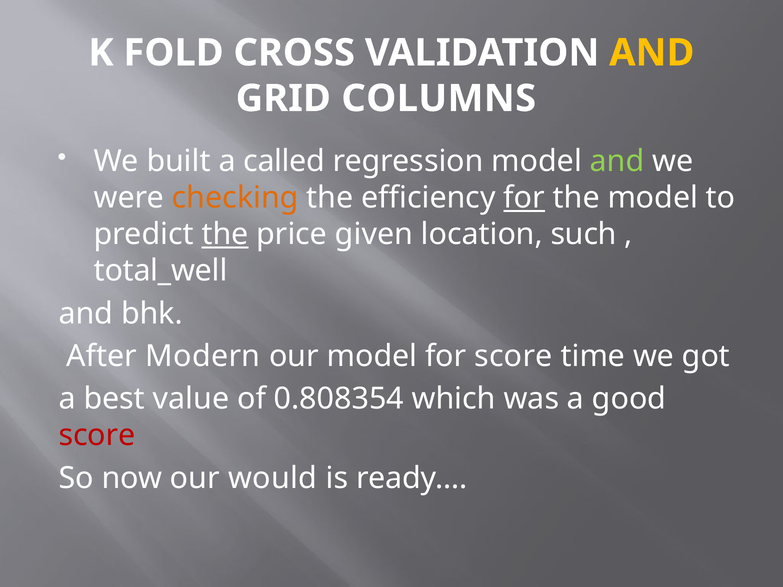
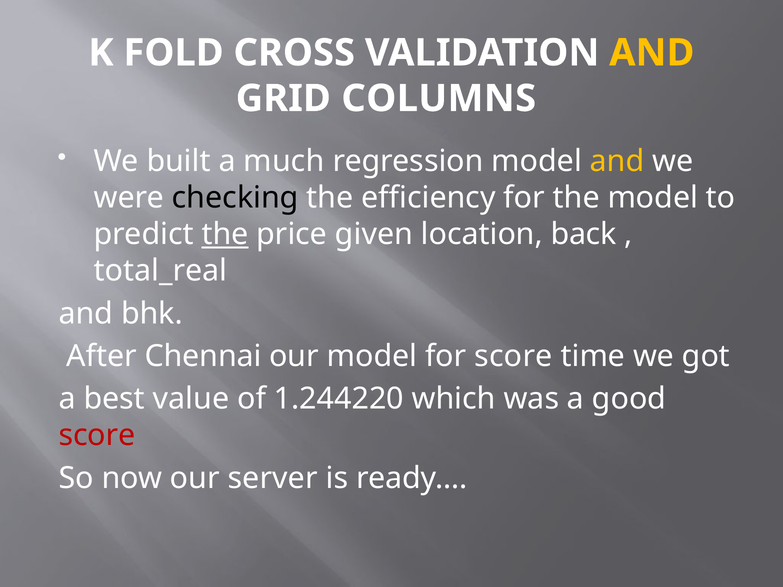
called: called -> much
and at (617, 161) colour: light green -> yellow
checking colour: orange -> black
for at (524, 198) underline: present -> none
such: such -> back
total_well: total_well -> total_real
Modern: Modern -> Chennai
0.808354: 0.808354 -> 1.244220
would: would -> server
